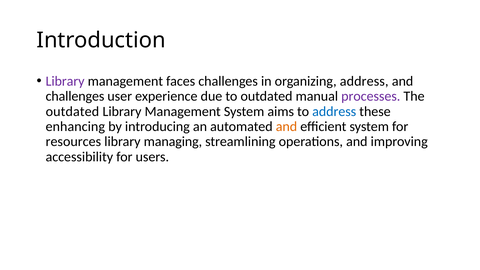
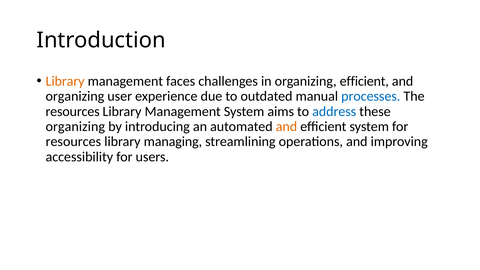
Library at (65, 81) colour: purple -> orange
organizing address: address -> efficient
challenges at (75, 96): challenges -> organizing
processes colour: purple -> blue
outdated at (72, 111): outdated -> resources
enhancing at (75, 127): enhancing -> organizing
